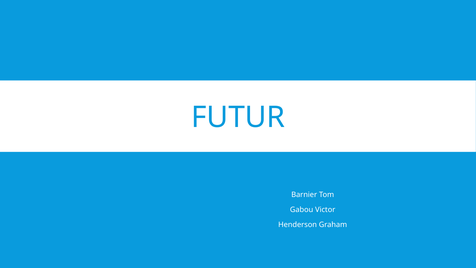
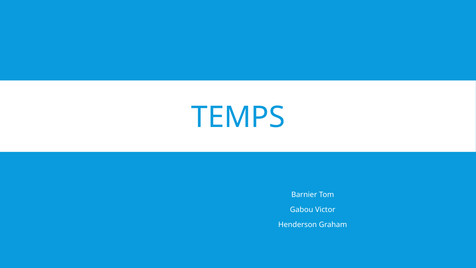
FUTUR: FUTUR -> TEMPS
